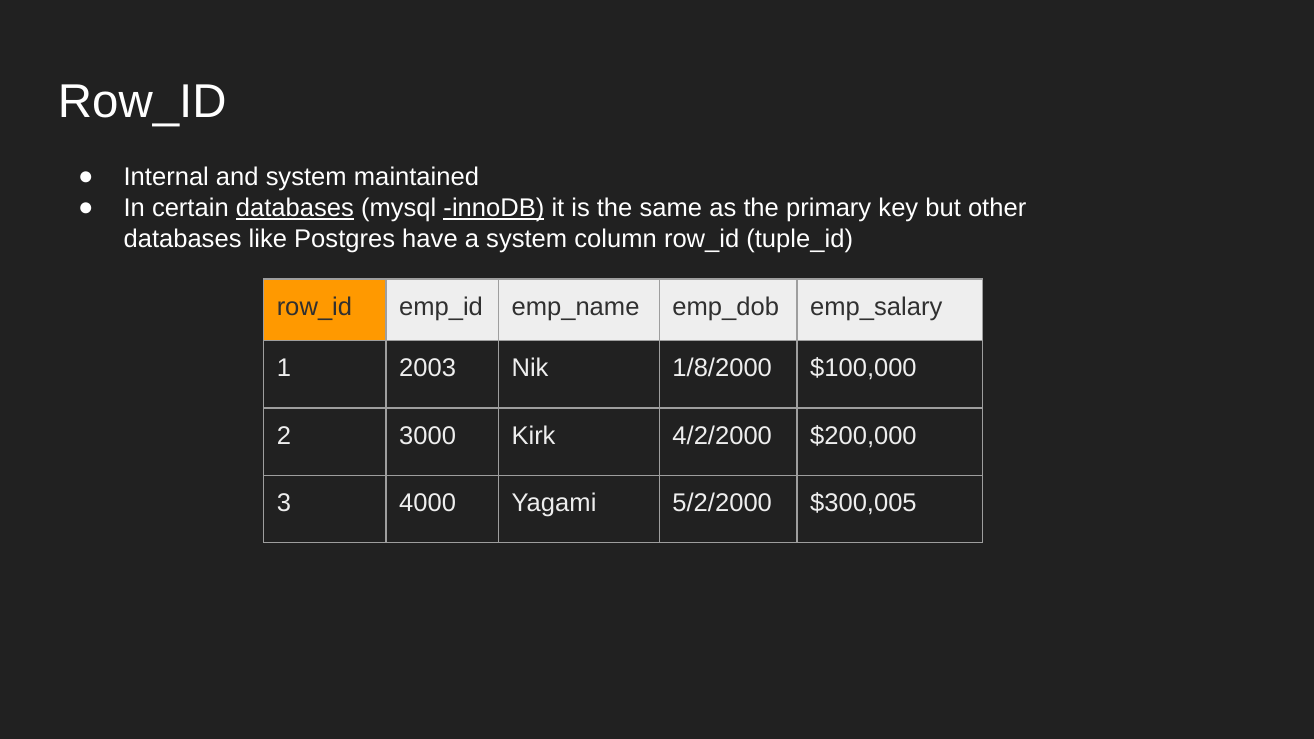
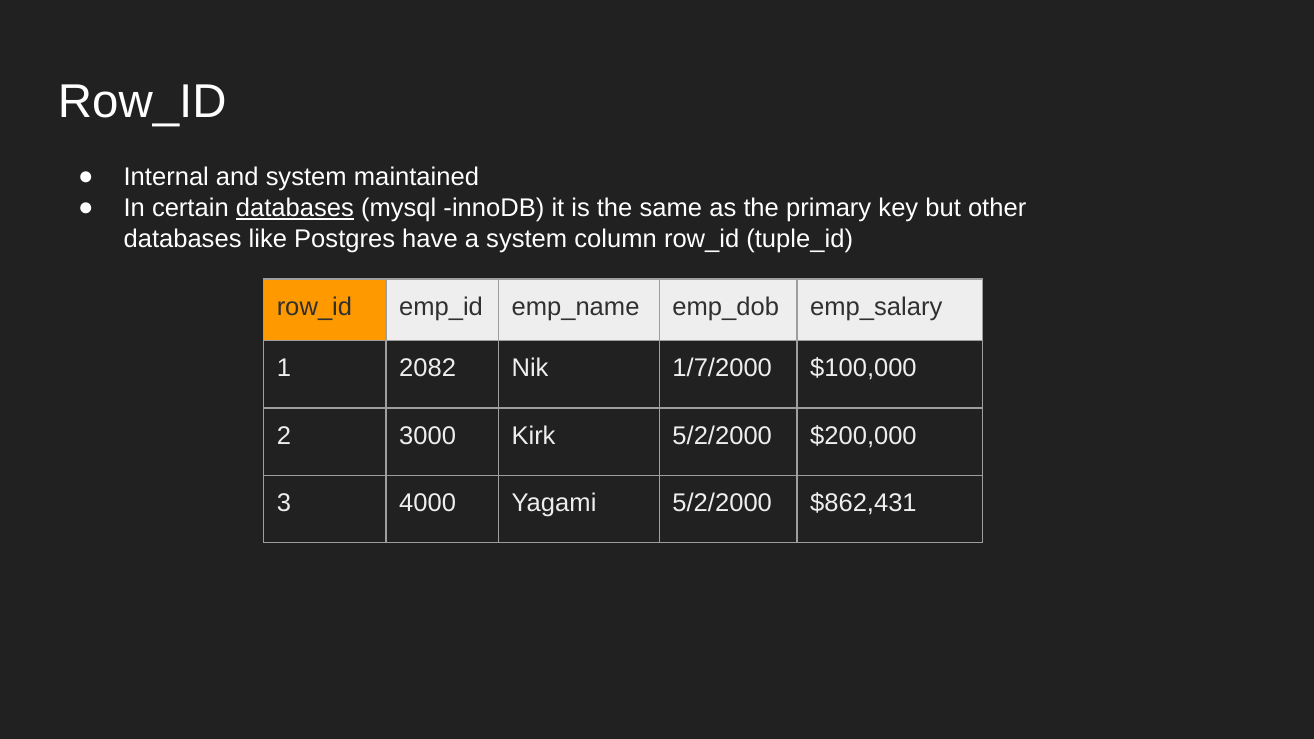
innoDB underline: present -> none
2003: 2003 -> 2082
1/8/2000: 1/8/2000 -> 1/7/2000
Kirk 4/2/2000: 4/2/2000 -> 5/2/2000
$300,005: $300,005 -> $862,431
